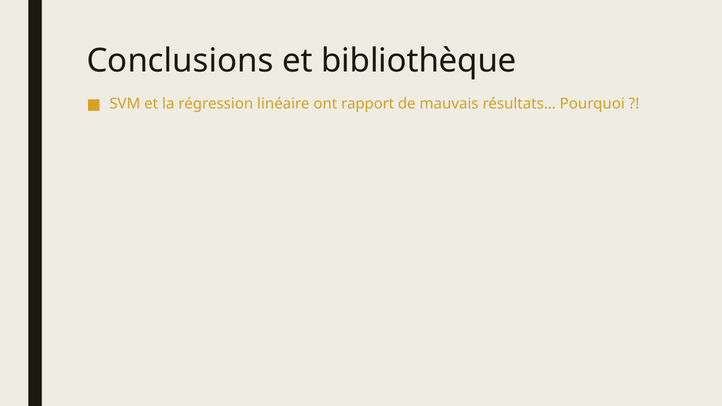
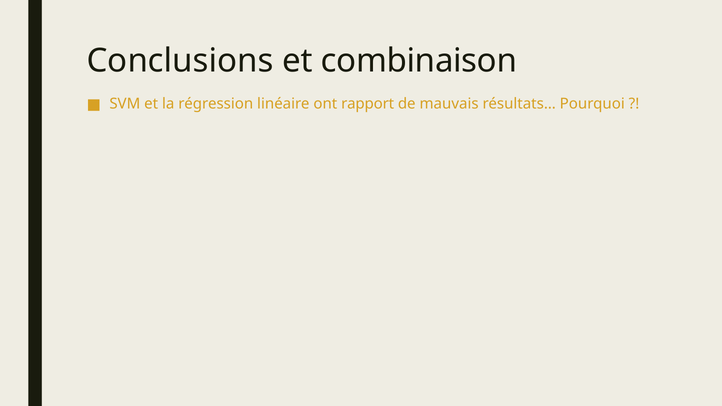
bibliothèque: bibliothèque -> combinaison
